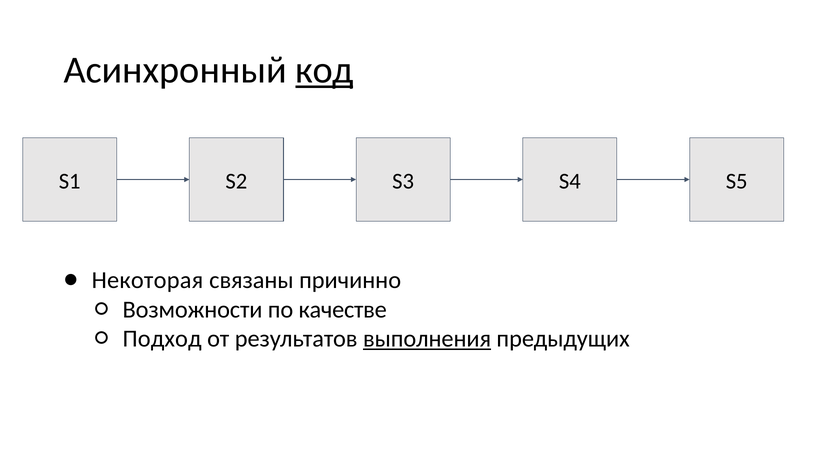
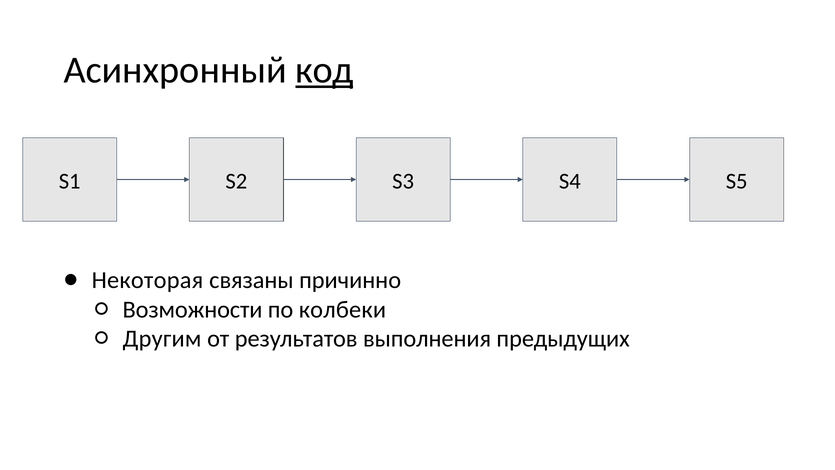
качестве: качестве -> колбеки
Подход: Подход -> Другим
выполнения underline: present -> none
